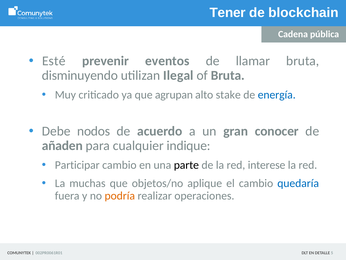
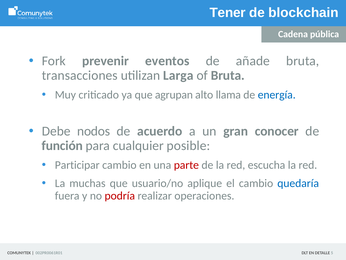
Esté: Esté -> Fork
llamar: llamar -> añade
disminuyendo: disminuyendo -> transacciones
Ilegal: Ilegal -> Larga
stake: stake -> llama
añaden: añaden -> función
indique: indique -> posible
parte colour: black -> red
interese: interese -> escucha
objetos/no: objetos/no -> usuario/no
podría colour: orange -> red
